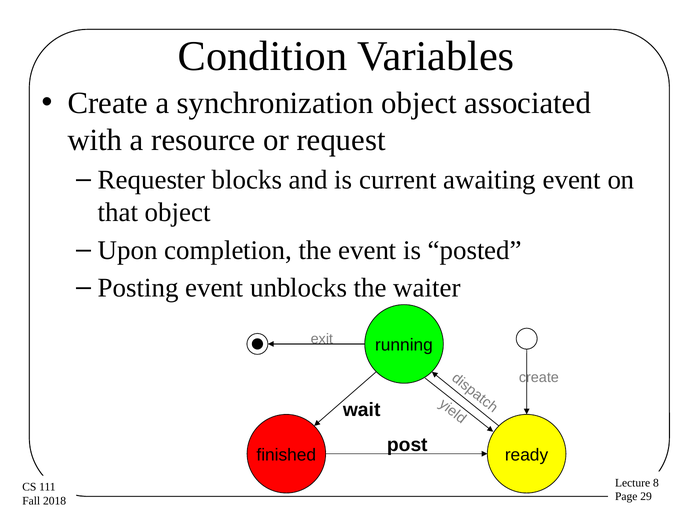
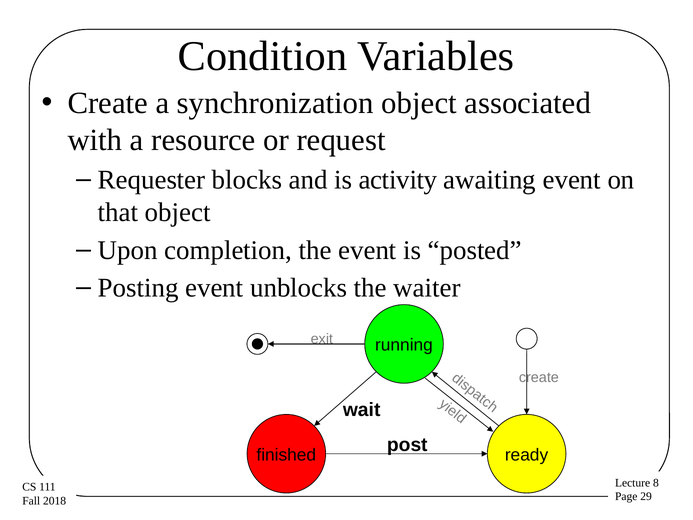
current: current -> activity
